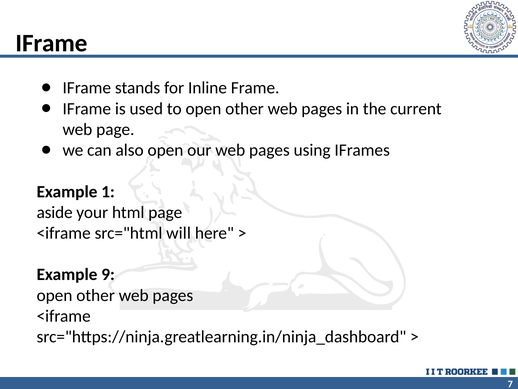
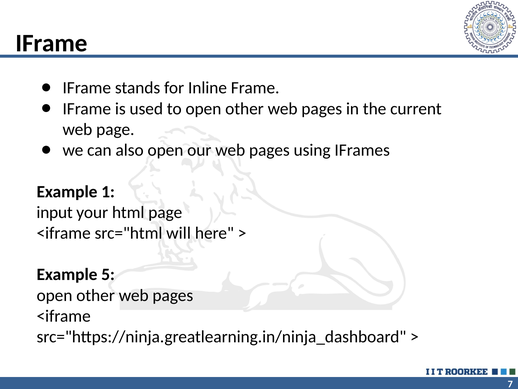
aside: aside -> input
9: 9 -> 5
